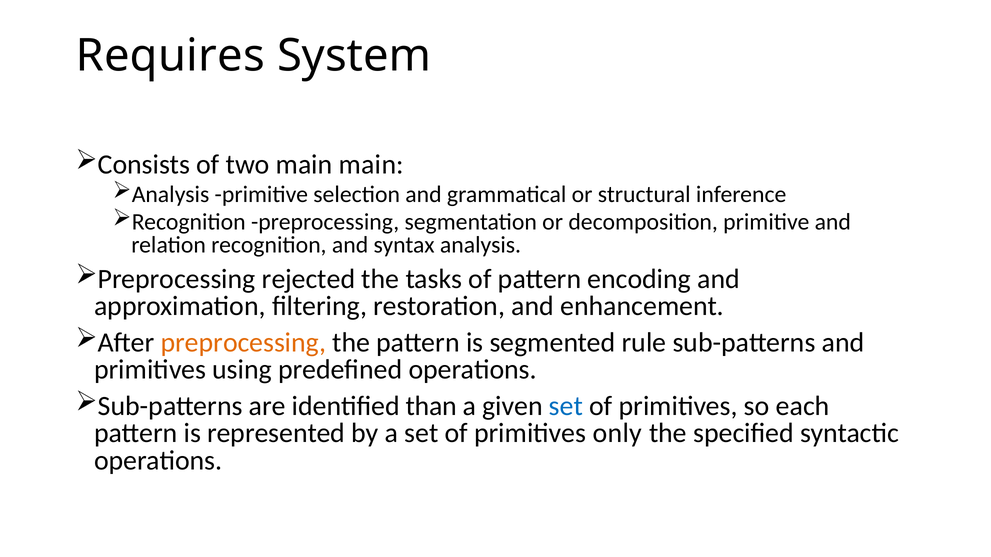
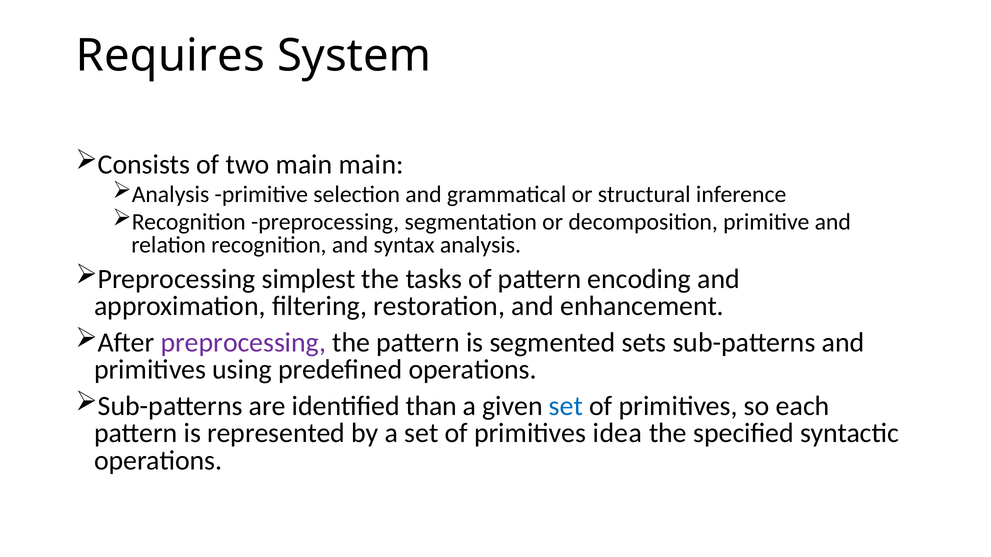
rejected: rejected -> simplest
preprocessing at (243, 343) colour: orange -> purple
rule: rule -> sets
only: only -> idea
